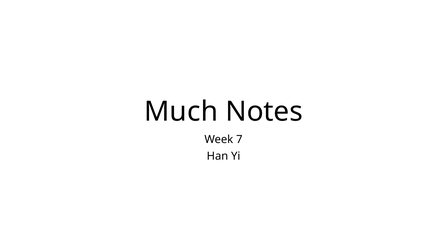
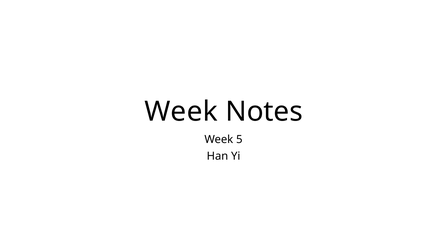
Much at (181, 112): Much -> Week
7: 7 -> 5
